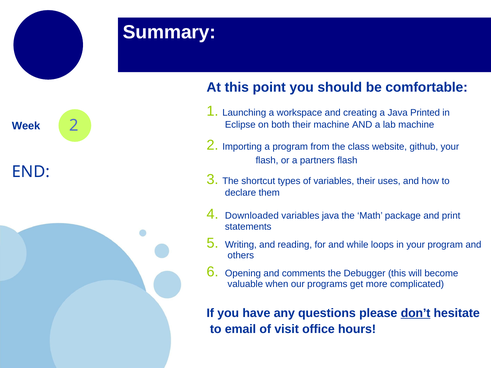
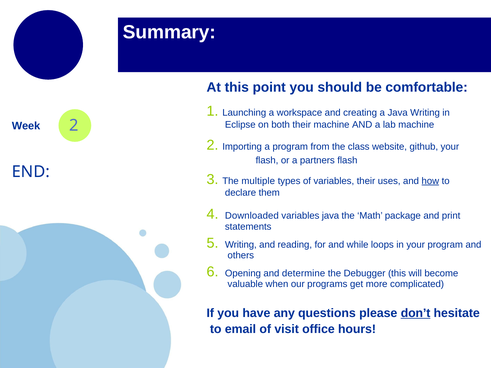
Java Printed: Printed -> Writing
shortcut: shortcut -> multiple
how underline: none -> present
comments: comments -> determine
